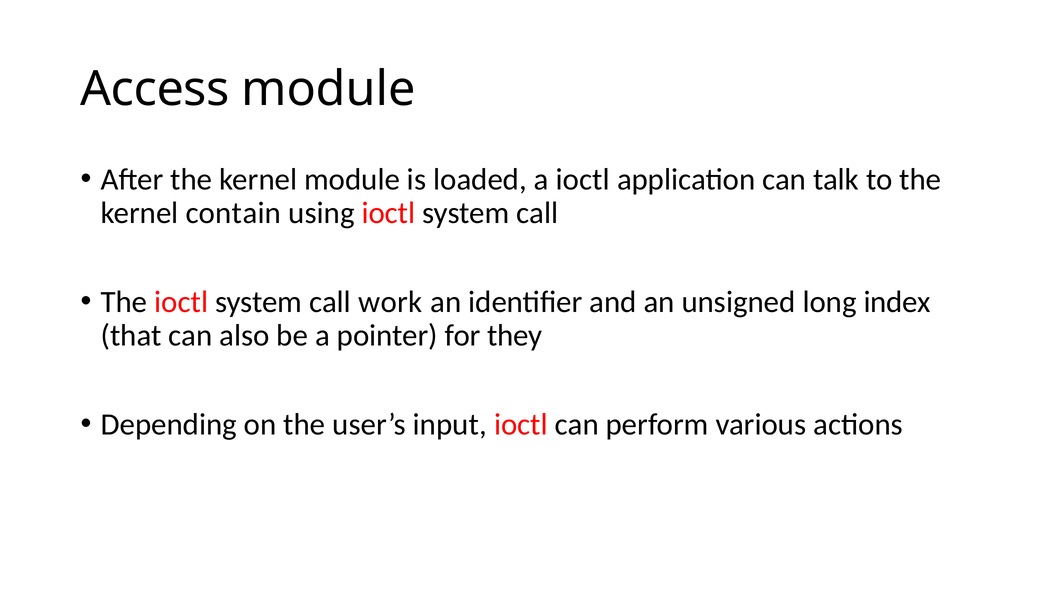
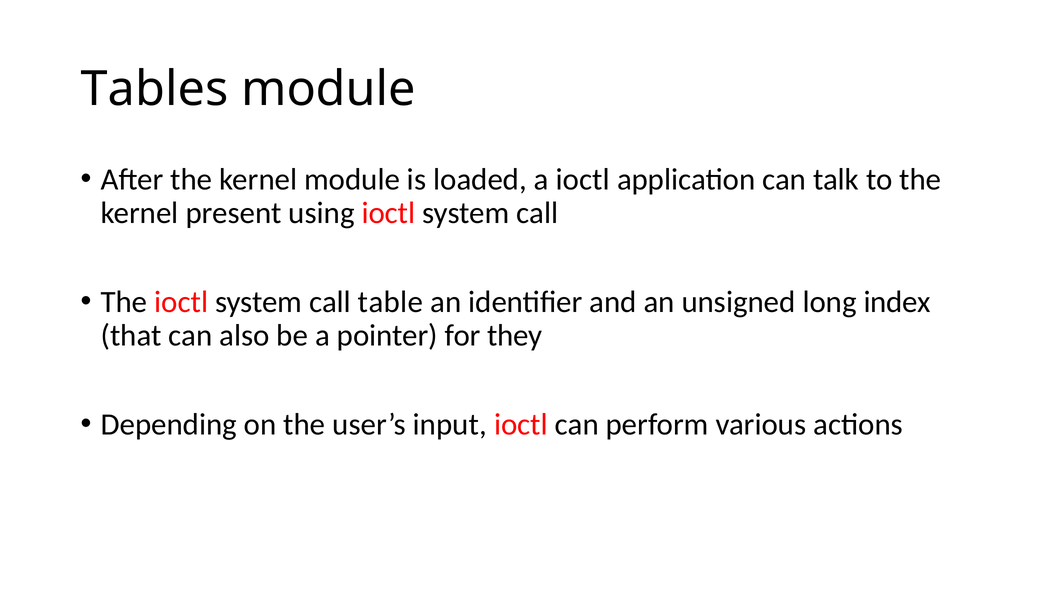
Access: Access -> Tables
contain: contain -> present
work: work -> table
